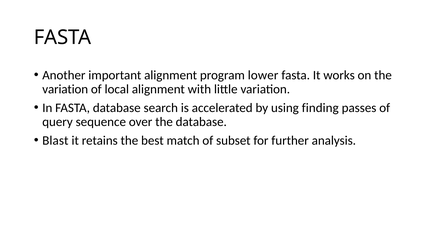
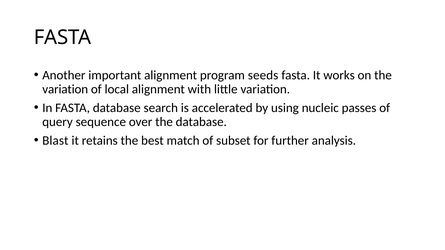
lower: lower -> seeds
finding: finding -> nucleic
